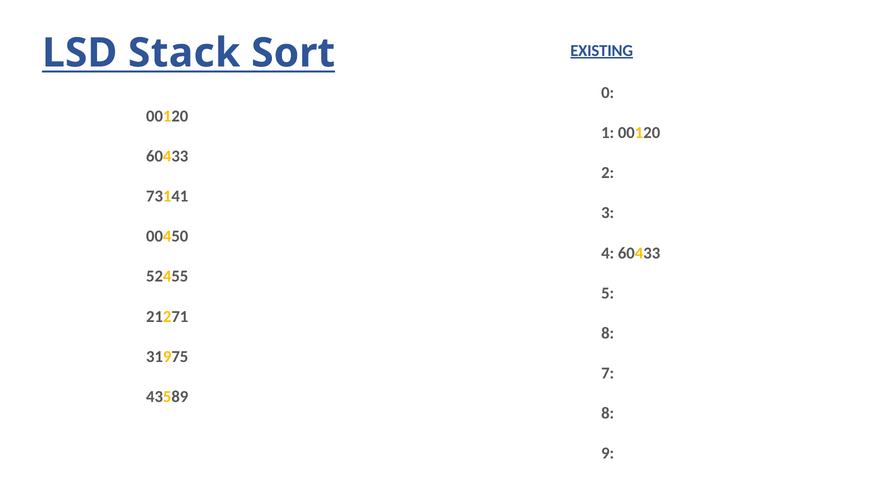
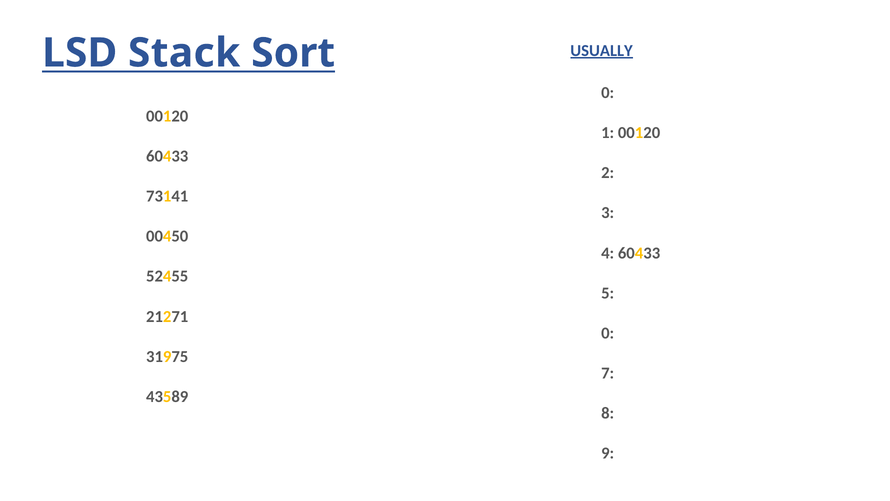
EXISTING: EXISTING -> USUALLY
8 at (608, 333): 8 -> 0
